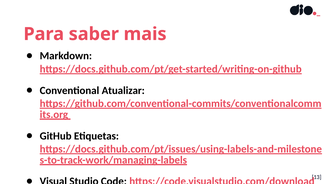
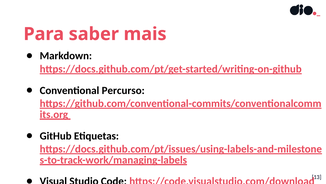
Atualizar: Atualizar -> Percurso
